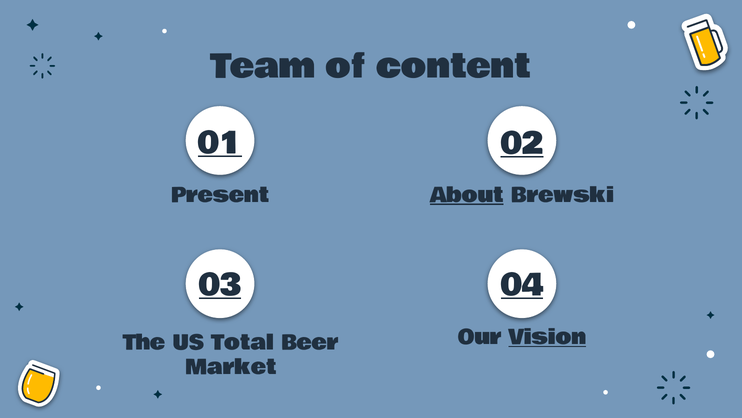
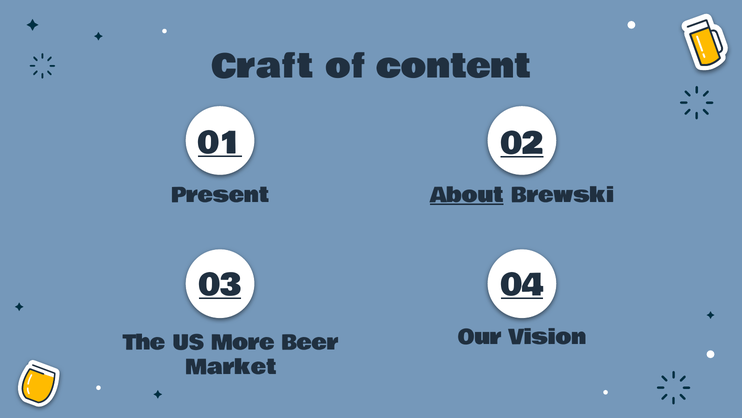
Team: Team -> Craft
Vision underline: present -> none
Total: Total -> More
